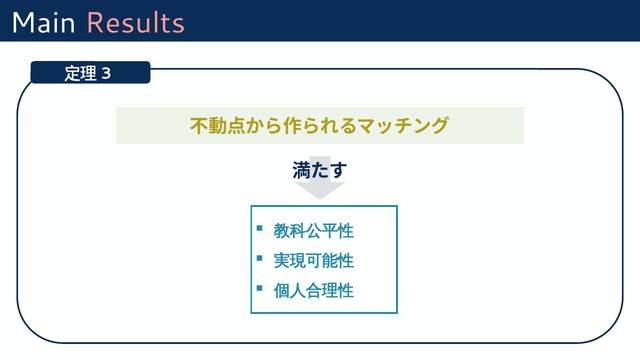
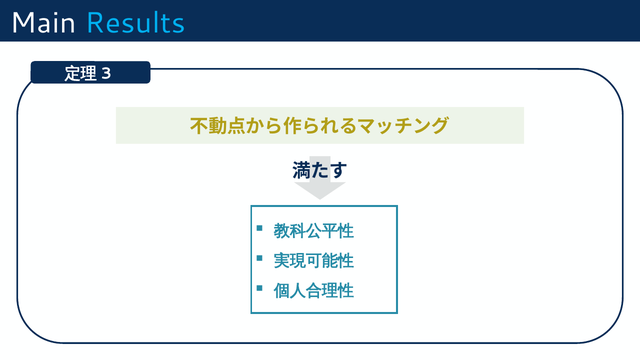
Results colour: pink -> light blue
